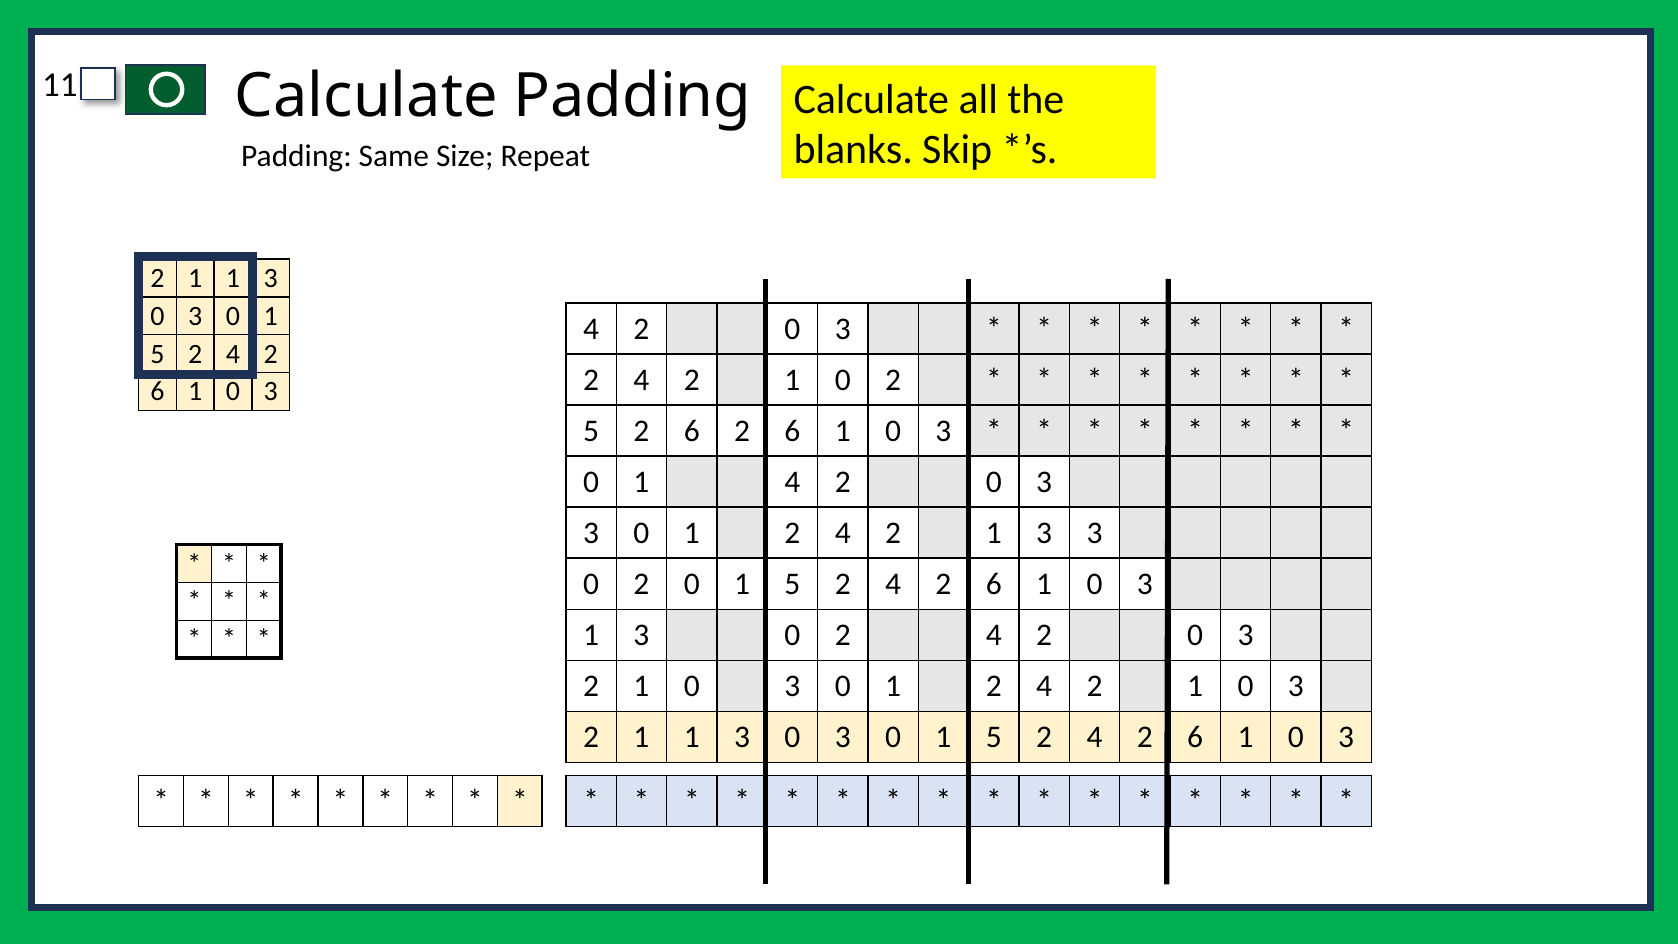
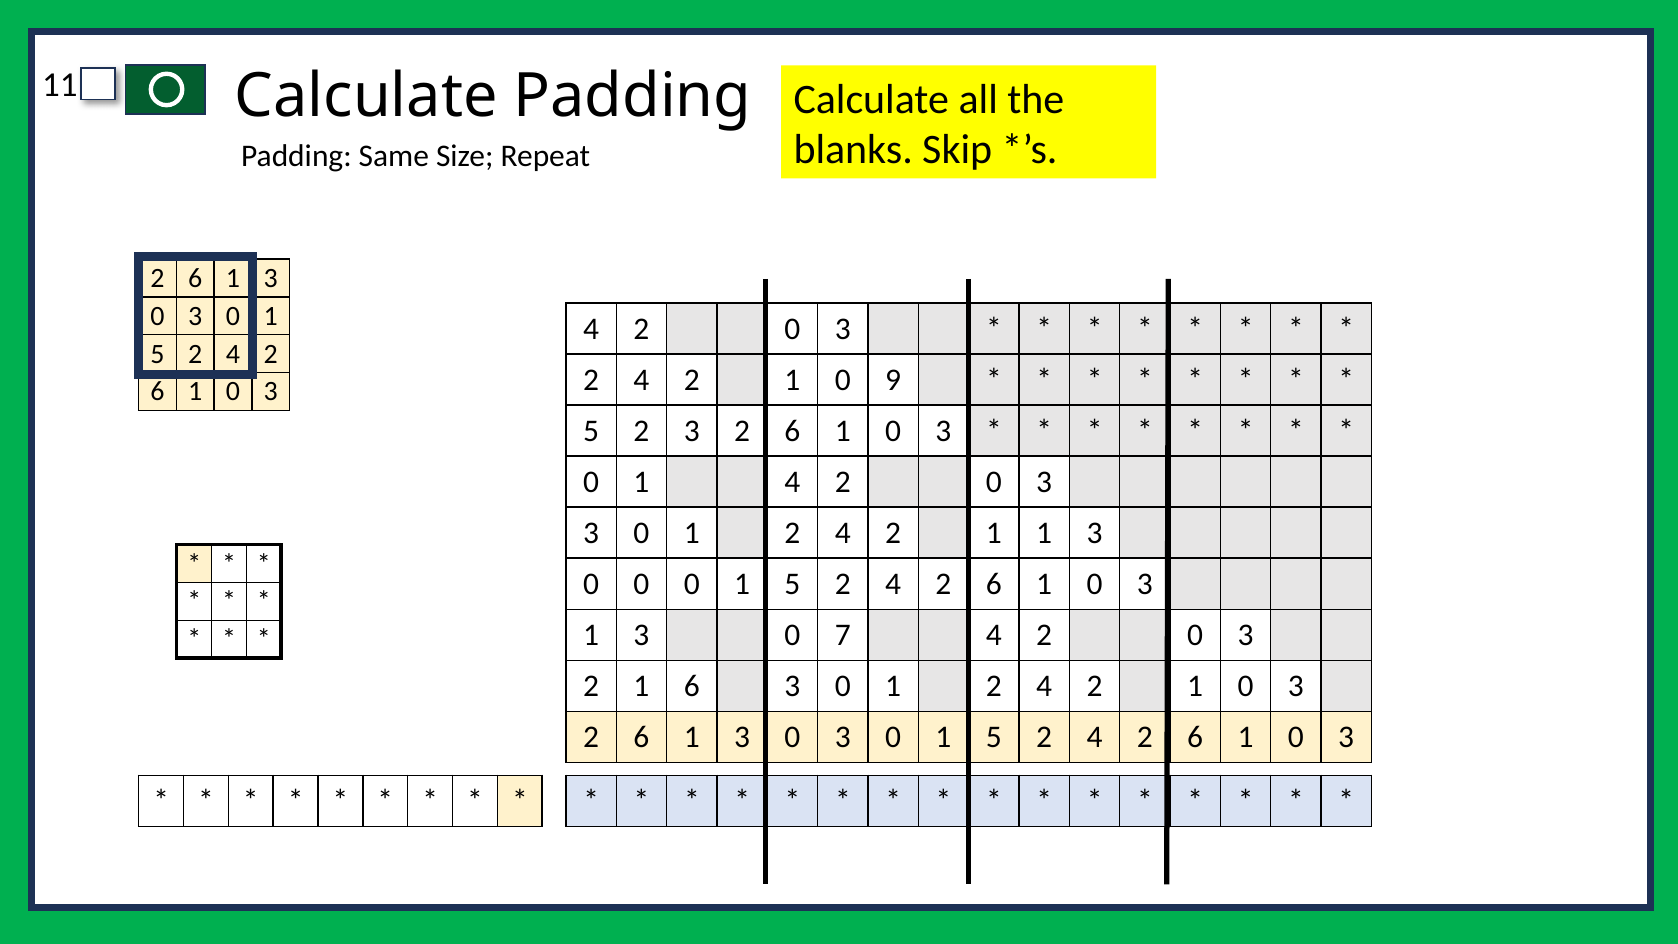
1 at (195, 278): 1 -> 6
1 0 2: 2 -> 9
5 2 6: 6 -> 3
2 1 3: 3 -> 1
2 at (641, 584): 2 -> 0
1 3 0 2: 2 -> 7
0 at (692, 686): 0 -> 6
1 at (641, 737): 1 -> 6
